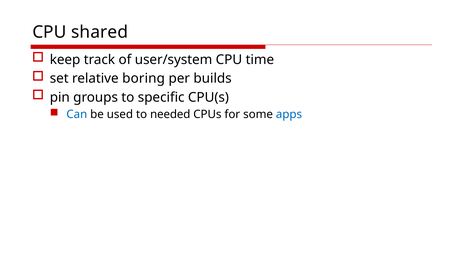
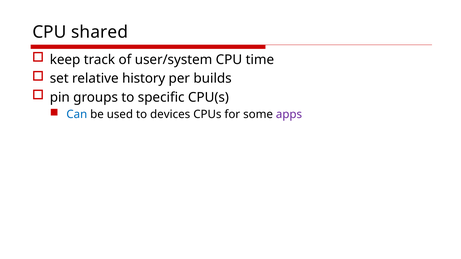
boring: boring -> history
needed: needed -> devices
apps colour: blue -> purple
